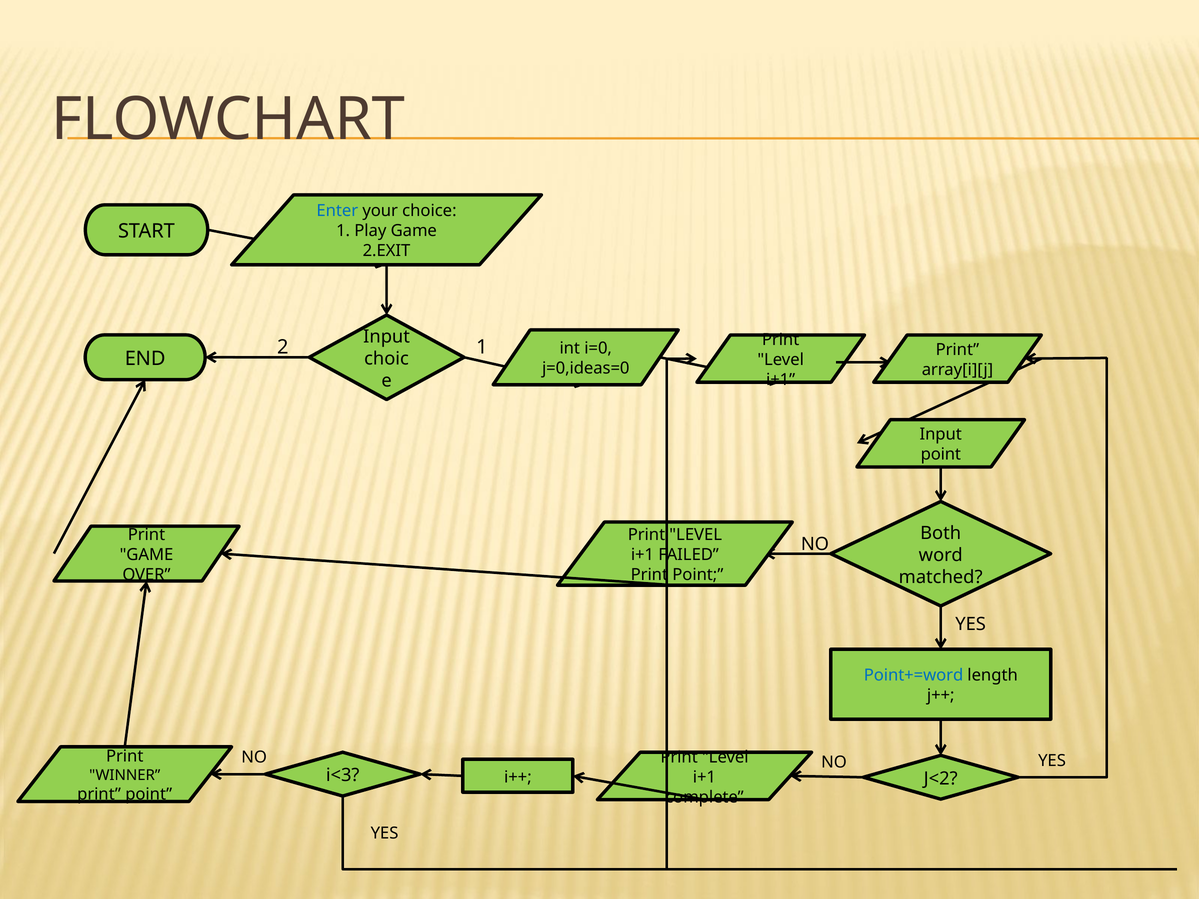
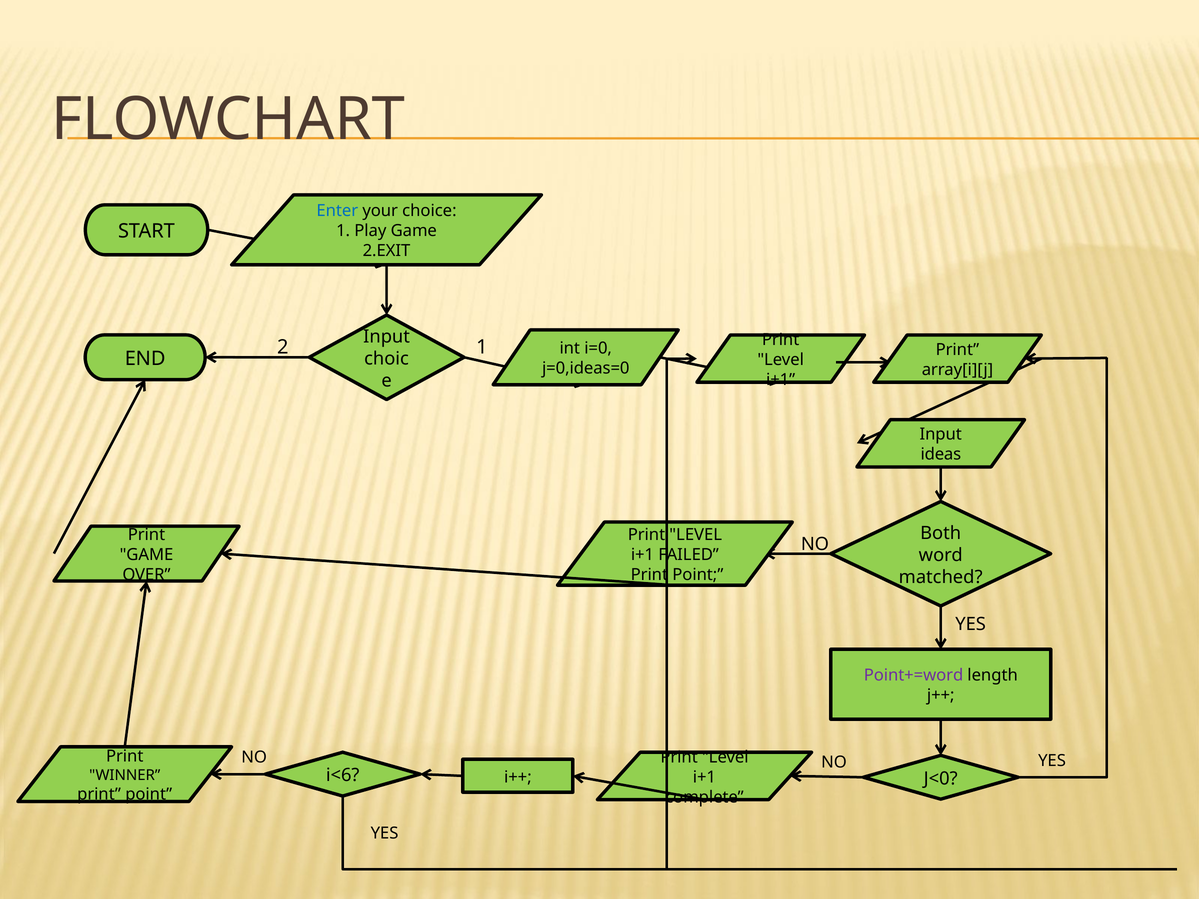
point at (941, 455): point -> ideas
Point+=word colour: blue -> purple
i<3: i<3 -> i<6
J<2: J<2 -> J<0
